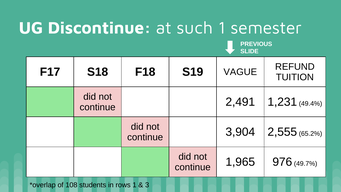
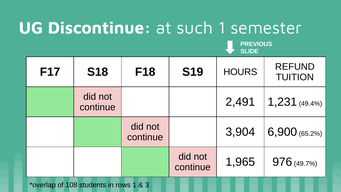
VAGUE: VAGUE -> HOURS
2,555: 2,555 -> 6,900
